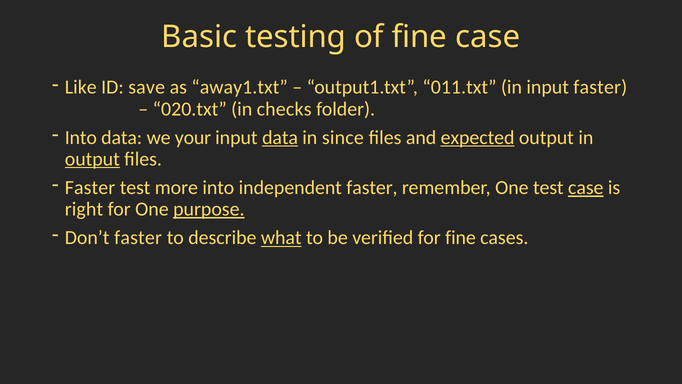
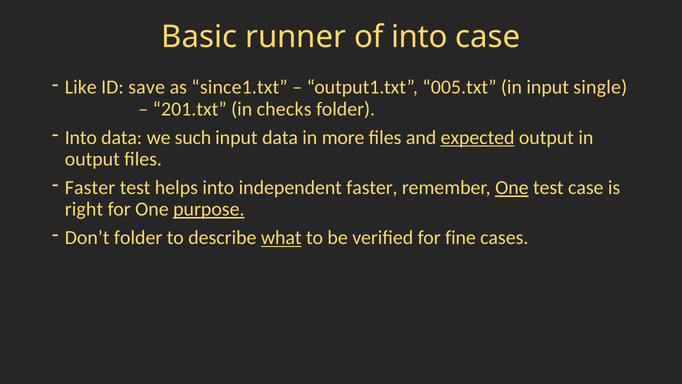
testing: testing -> runner
of fine: fine -> into
away1.txt: away1.txt -> since1.txt
011.txt: 011.txt -> 005.txt
input faster: faster -> single
020.txt: 020.txt -> 201.txt
your: your -> such
data at (280, 137) underline: present -> none
since: since -> more
output at (92, 159) underline: present -> none
more: more -> helps
One at (512, 188) underline: none -> present
case at (586, 188) underline: present -> none
Don’t faster: faster -> folder
